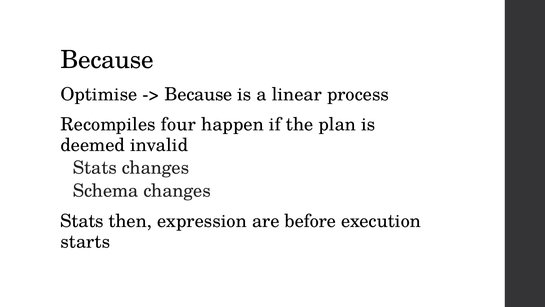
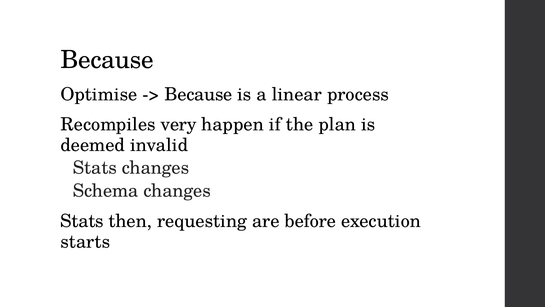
four: four -> very
expression: expression -> requesting
